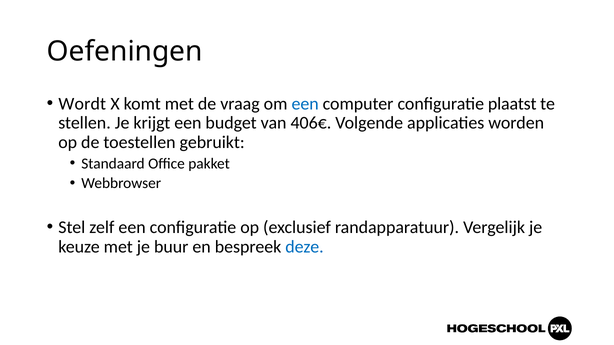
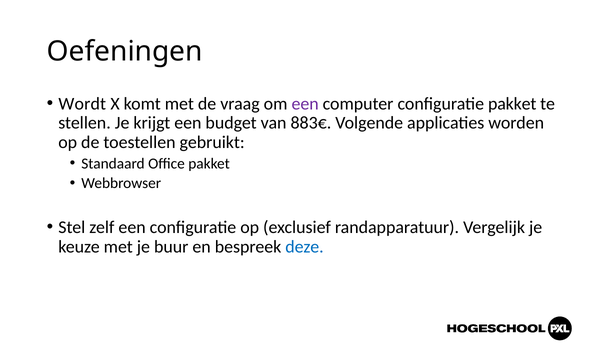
een at (305, 104) colour: blue -> purple
configuratie plaatst: plaatst -> pakket
406€: 406€ -> 883€
